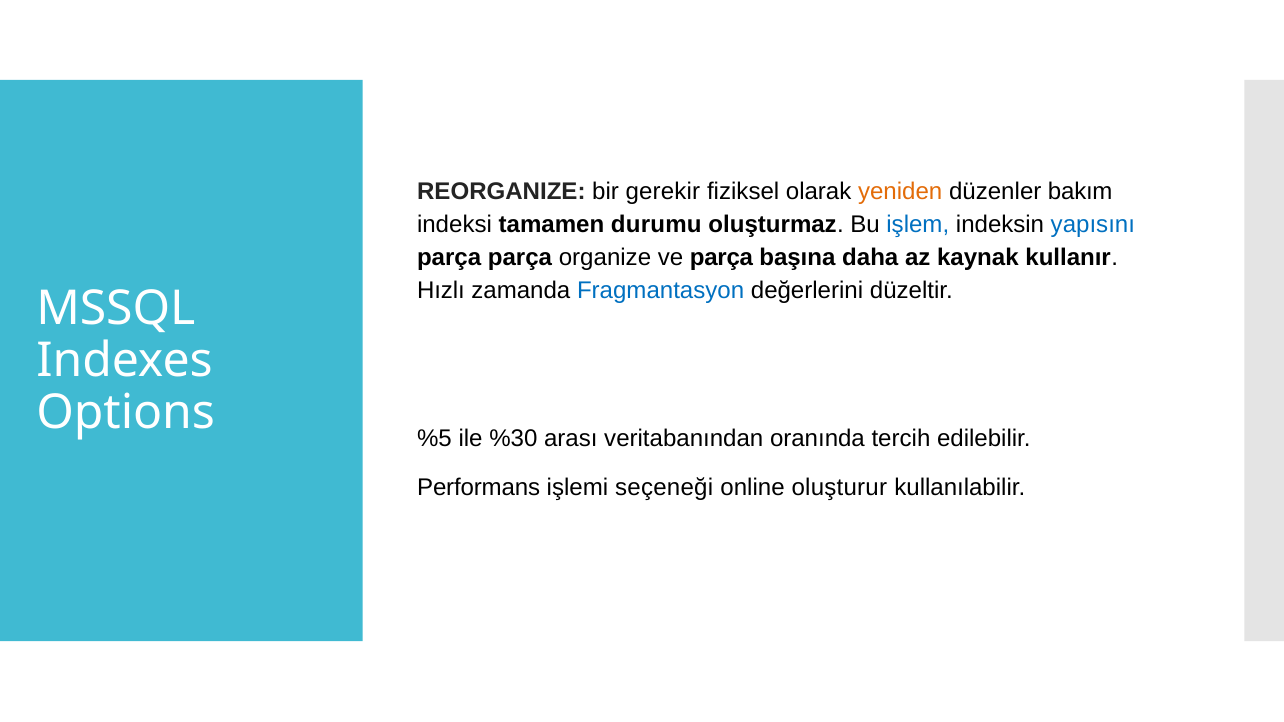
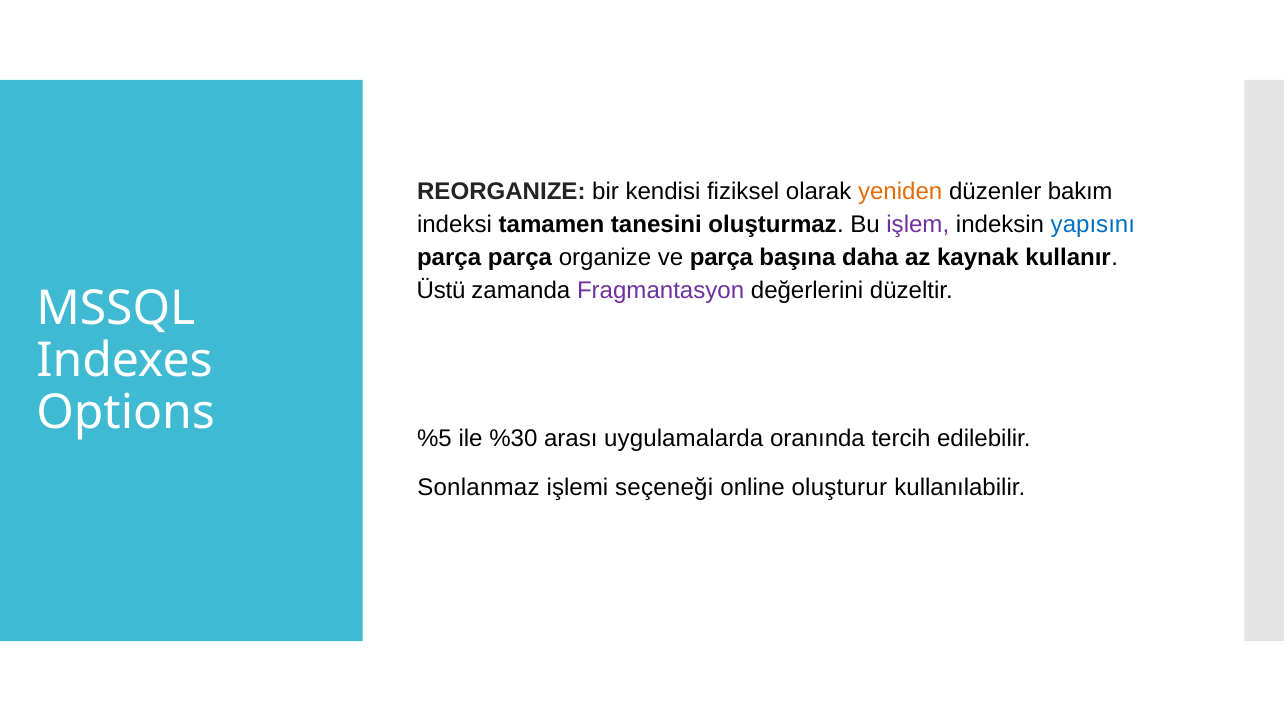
gerekir: gerekir -> kendisi
durumu: durumu -> tanesini
işlem colour: blue -> purple
Hızlı: Hızlı -> Üstü
Fragmantasyon colour: blue -> purple
veritabanından: veritabanından -> uygulamalarda
Performans: Performans -> Sonlanmaz
